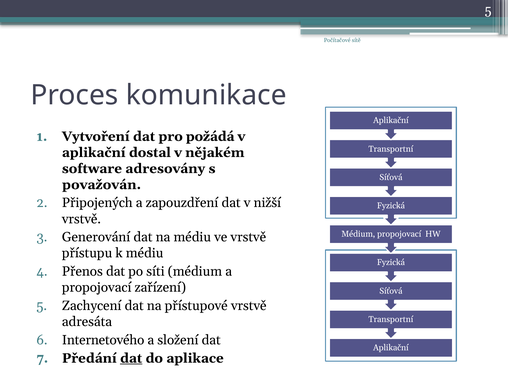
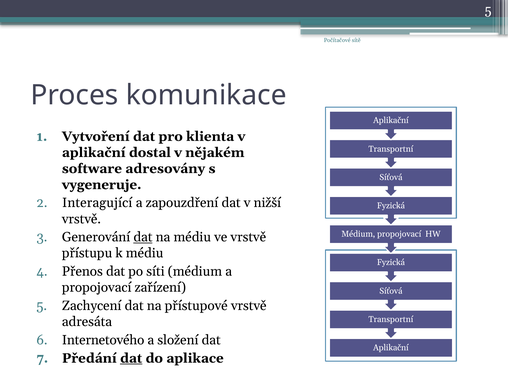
požádá: požádá -> klienta
považován: považován -> vygeneruje
Připojených: Připojených -> Interagující
dat at (143, 237) underline: none -> present
